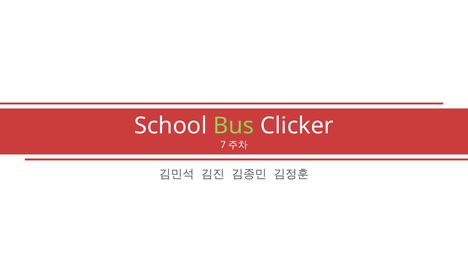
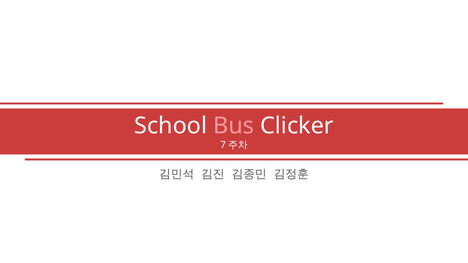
Bus colour: light green -> pink
